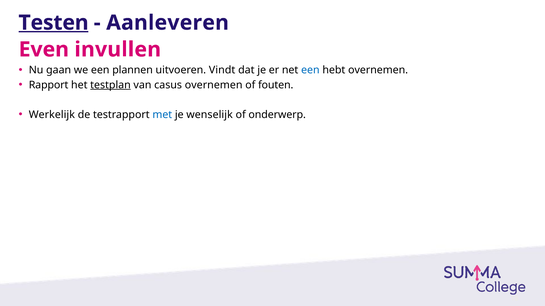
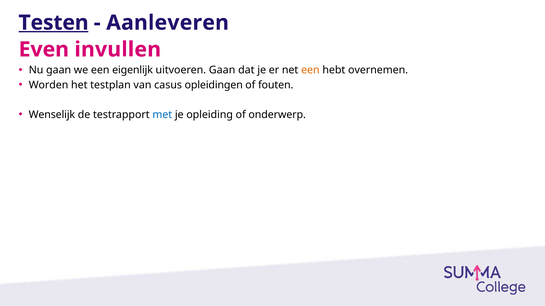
plannen: plannen -> eigenlijk
uitvoeren Vindt: Vindt -> Gaan
een at (310, 70) colour: blue -> orange
Rapport: Rapport -> Worden
testplan underline: present -> none
casus overnemen: overnemen -> opleidingen
Werkelijk: Werkelijk -> Wenselijk
wenselijk: wenselijk -> opleiding
